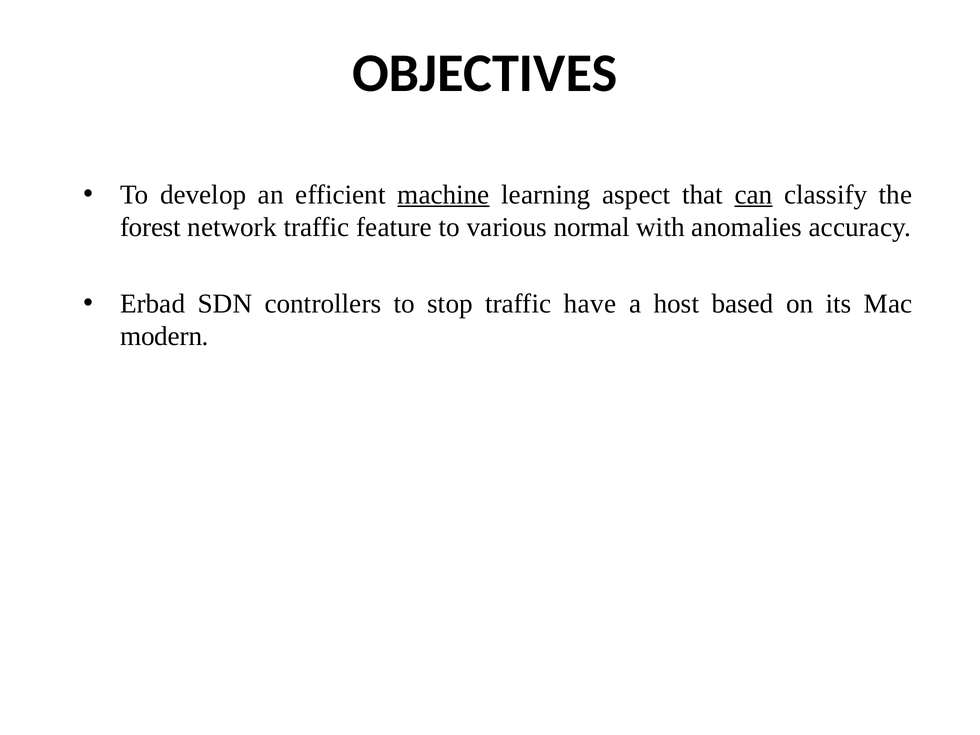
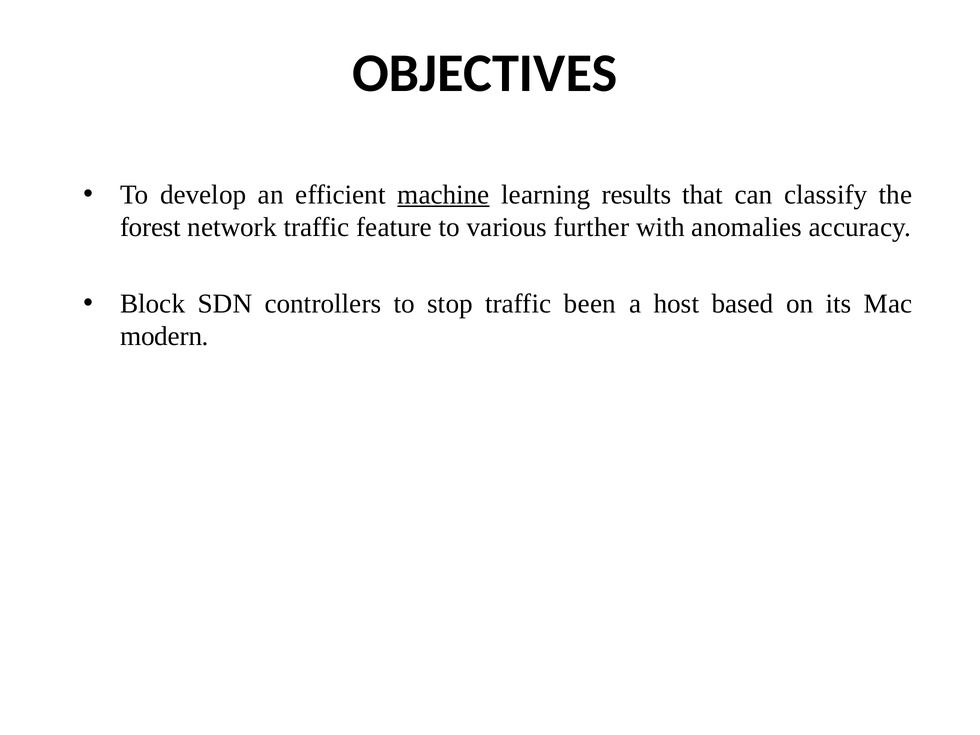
aspect: aspect -> results
can underline: present -> none
normal: normal -> further
Erbad: Erbad -> Block
have: have -> been
